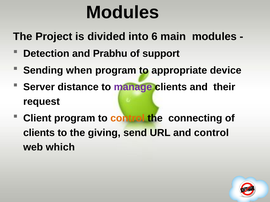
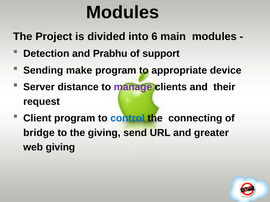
when: when -> make
control at (128, 118) colour: orange -> blue
clients at (39, 133): clients -> bridge
and control: control -> greater
web which: which -> giving
